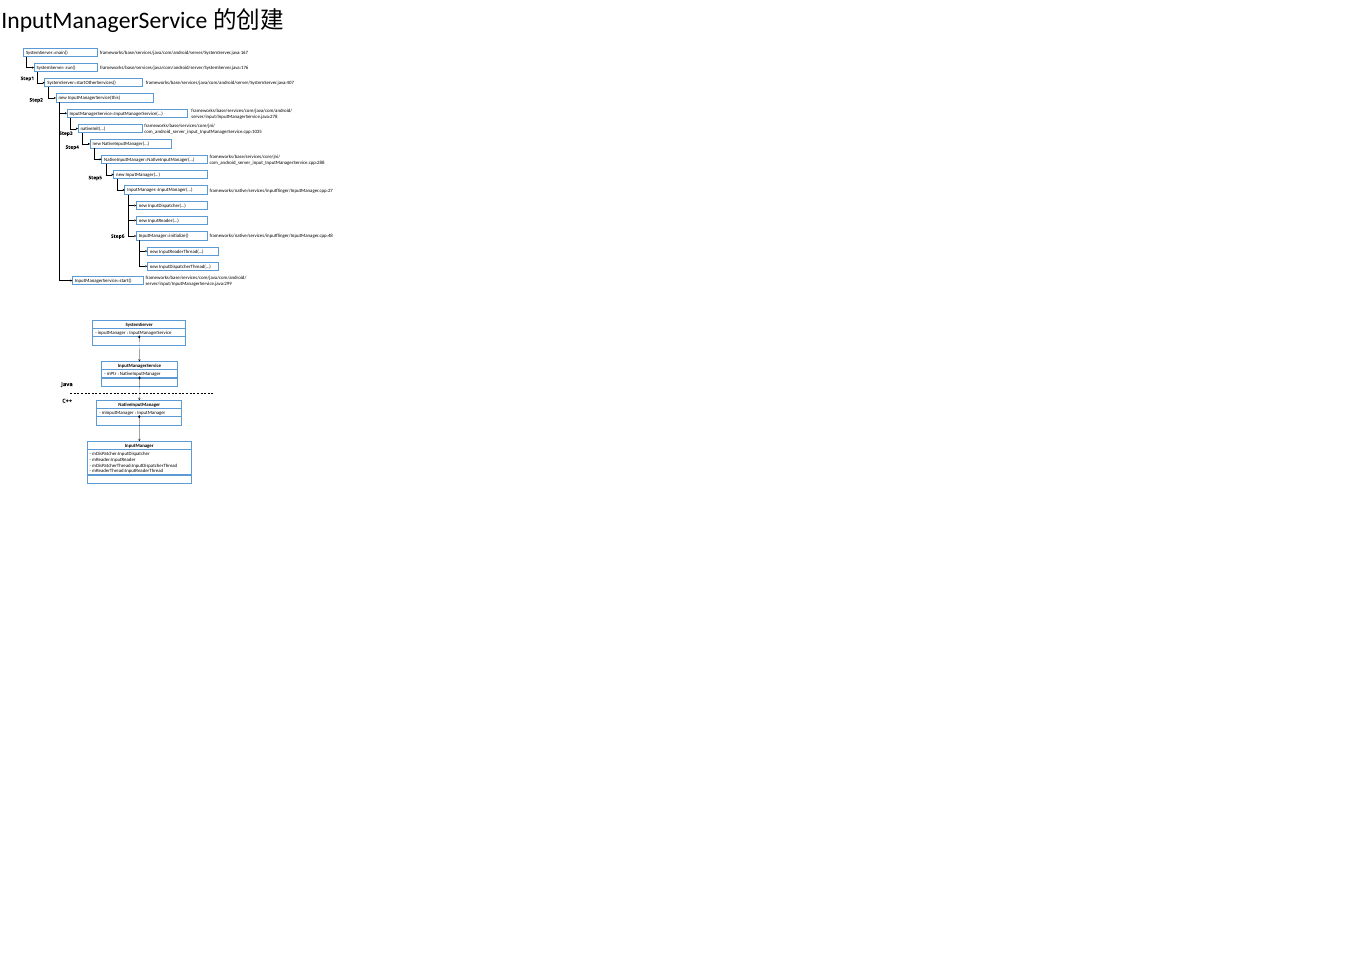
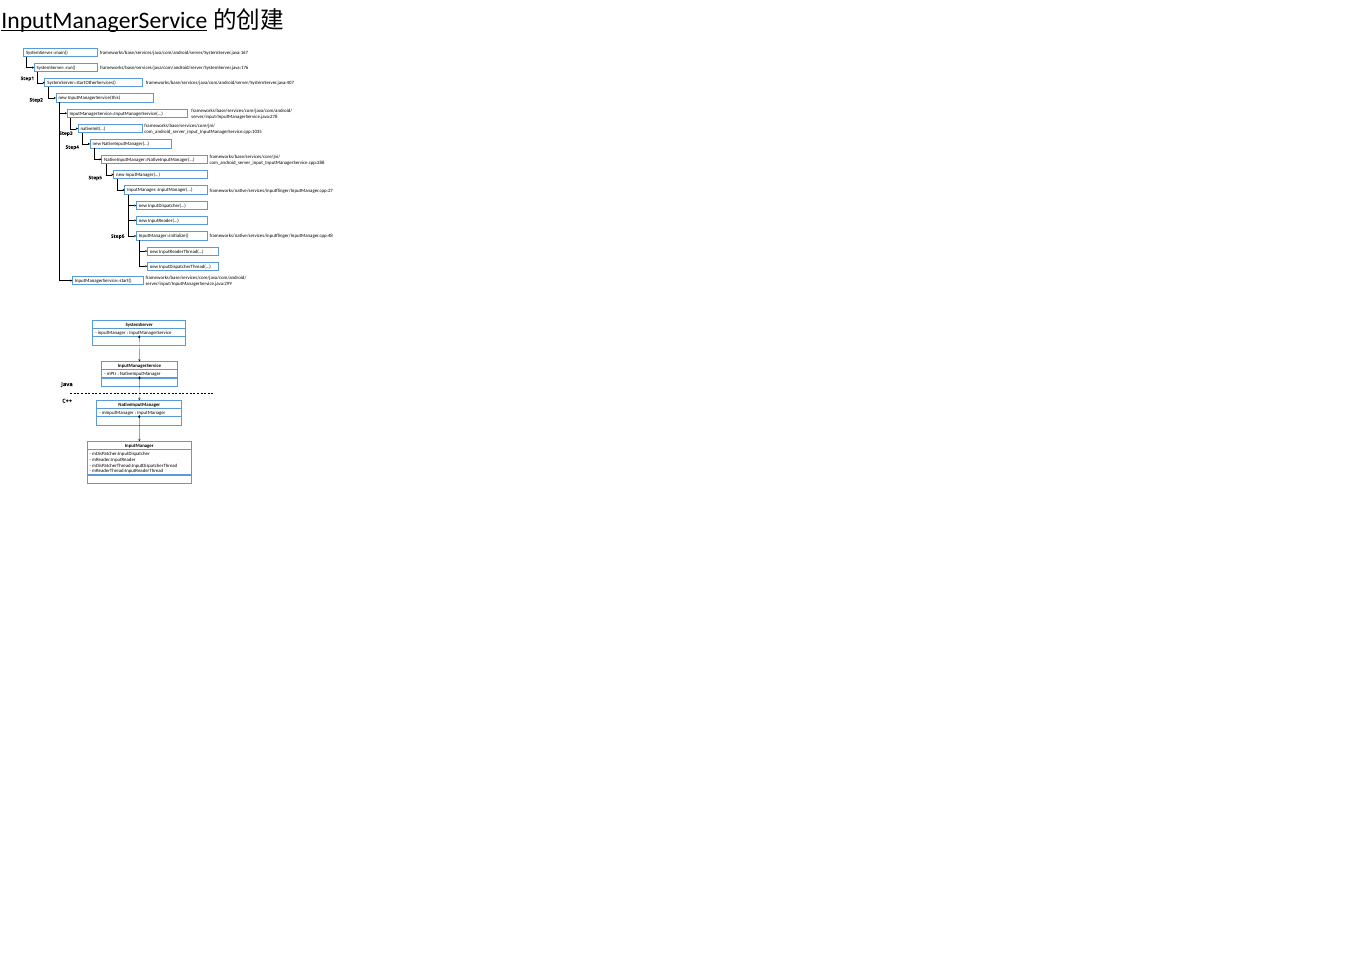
InputManagerService at (104, 20) underline: none -> present
